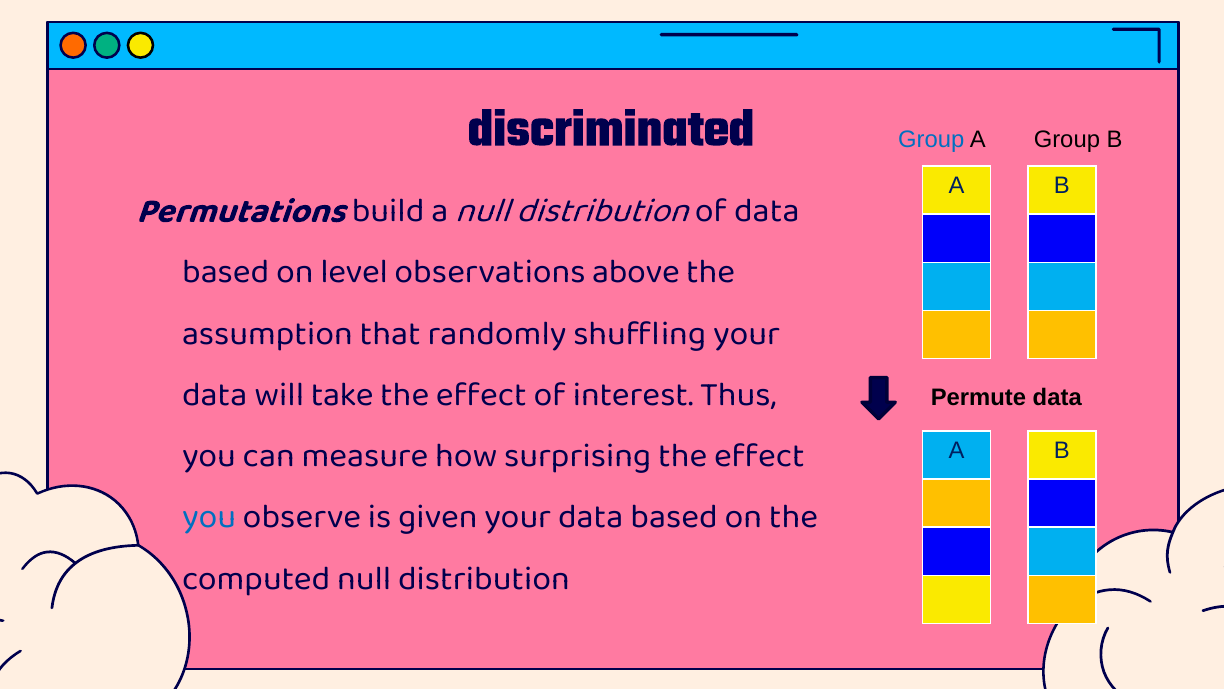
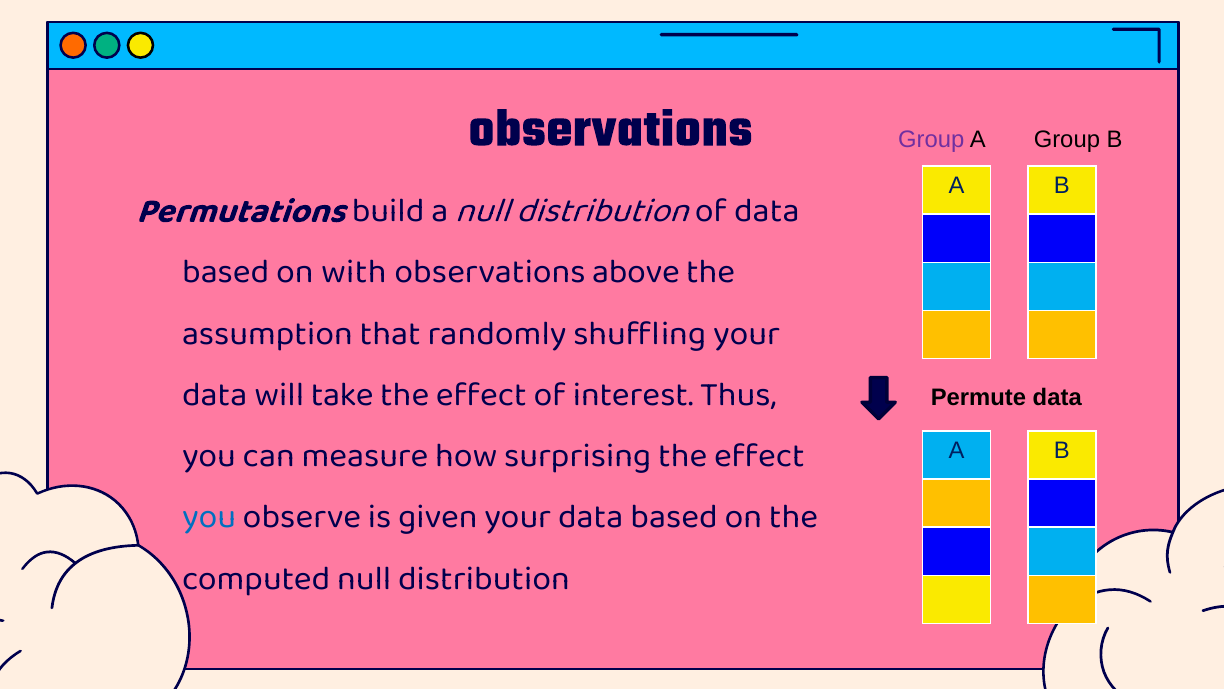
discriminated at (611, 127): discriminated -> observations
Group at (931, 140) colour: blue -> purple
level: level -> with
